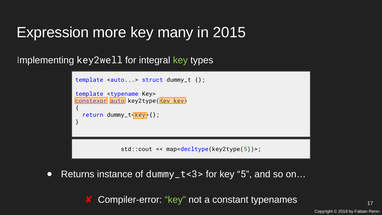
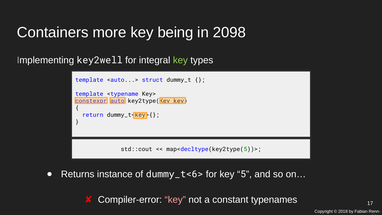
Expression: Expression -> Containers
many: many -> being
2015: 2015 -> 2098
dummy_t<3>: dummy_t<3> -> dummy_t<6>
key at (175, 200) colour: light green -> pink
